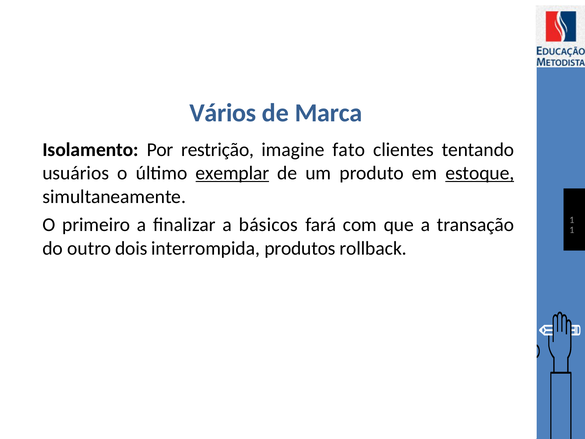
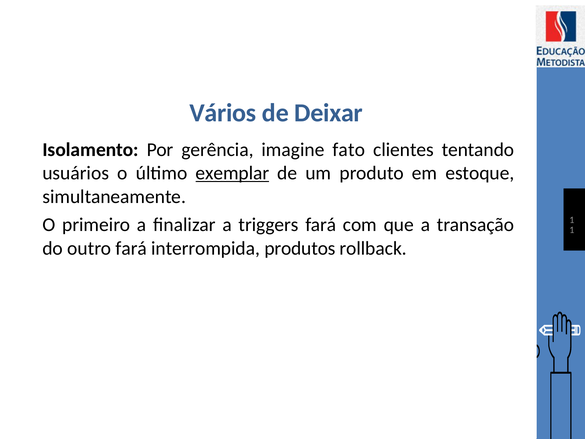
Marca: Marca -> Deixar
restrição: restrição -> gerência
estoque underline: present -> none
básicos: básicos -> triggers
outro dois: dois -> fará
